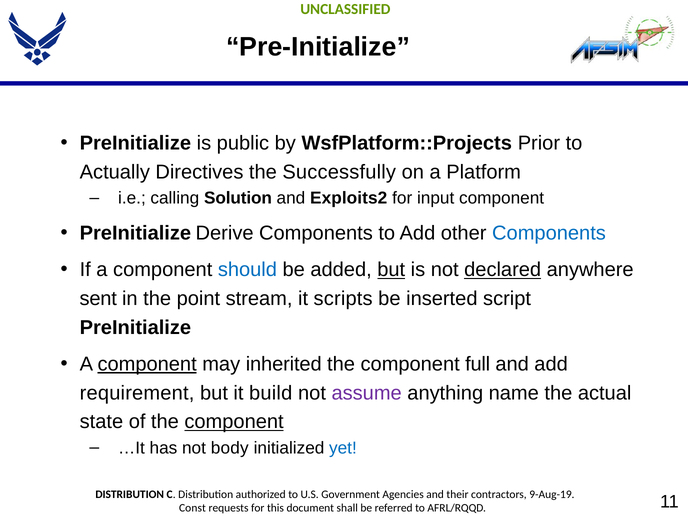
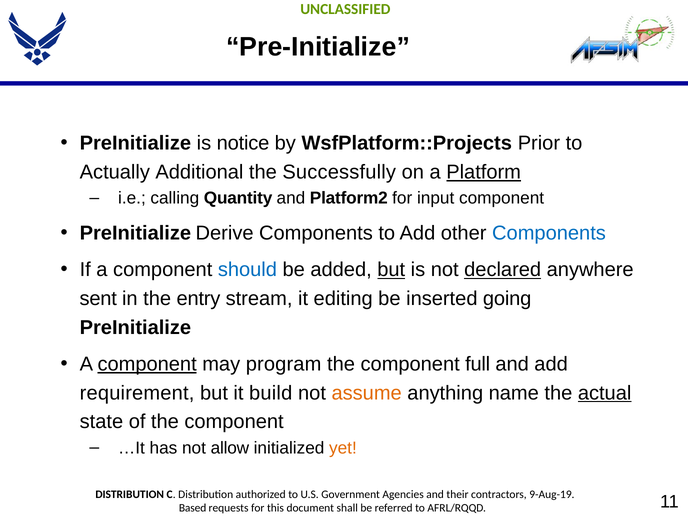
public: public -> notice
Directives: Directives -> Additional
Platform underline: none -> present
Solution: Solution -> Quantity
Exploits2: Exploits2 -> Platform2
point: point -> entry
scripts: scripts -> editing
script: script -> going
inherited: inherited -> program
assume colour: purple -> orange
actual underline: none -> present
component at (234, 422) underline: present -> none
body: body -> allow
yet colour: blue -> orange
Const: Const -> Based
